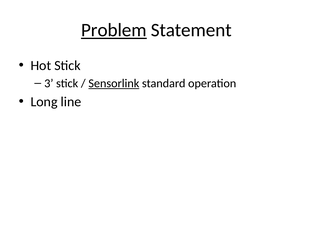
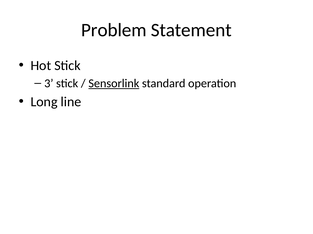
Problem underline: present -> none
